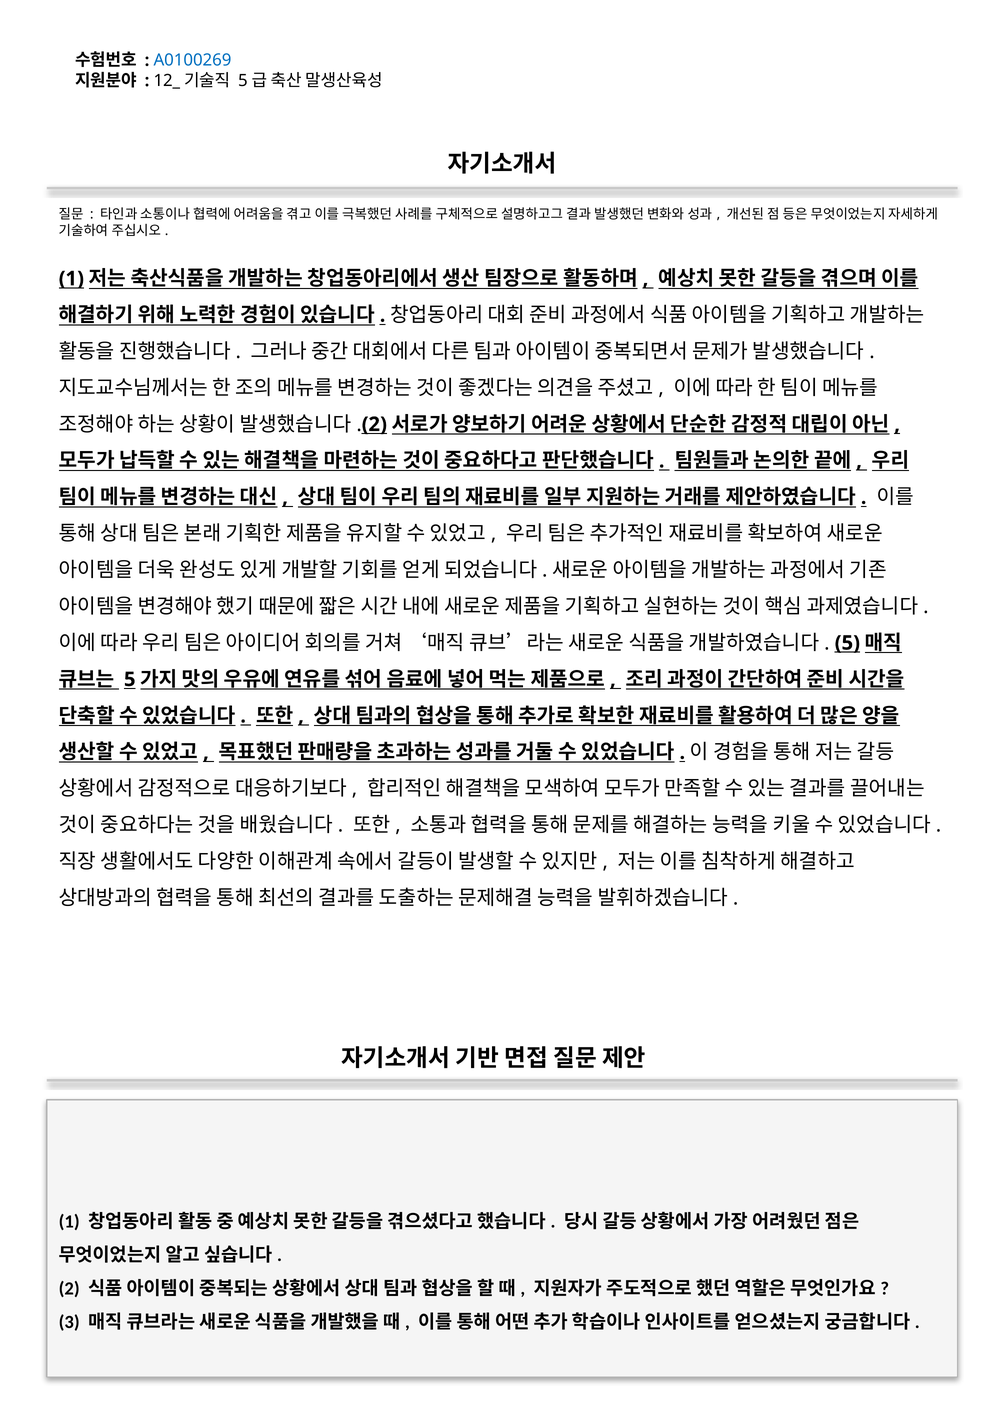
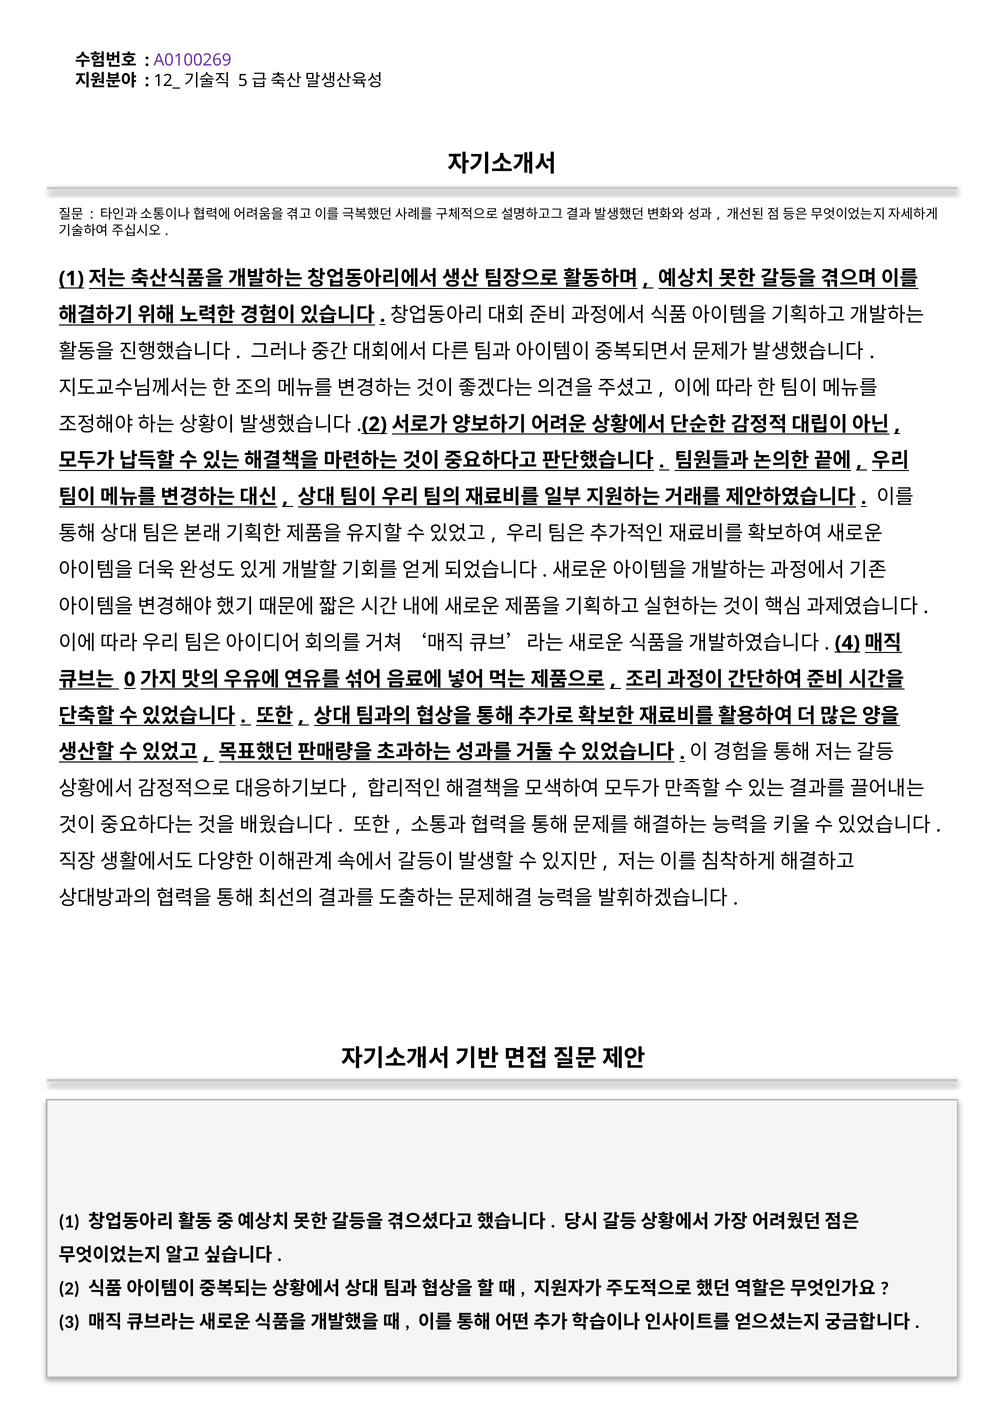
A0100269 colour: blue -> purple
5 at (847, 643): 5 -> 4
5 at (130, 679): 5 -> 0
